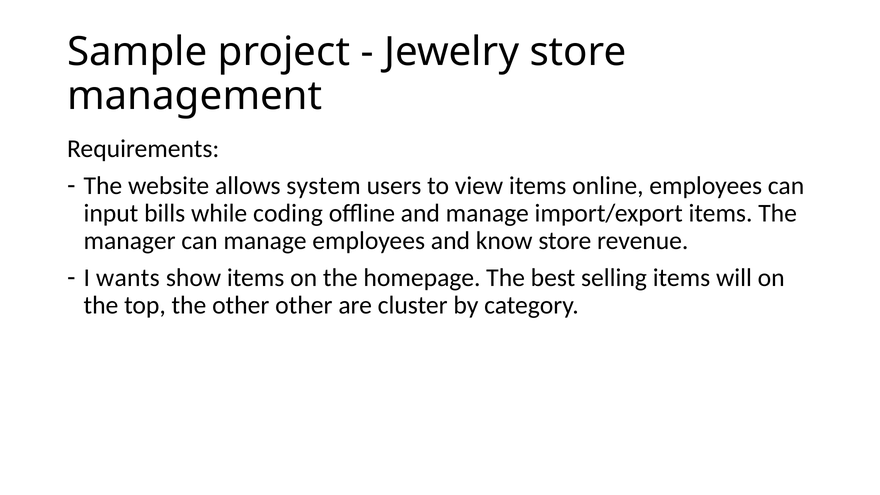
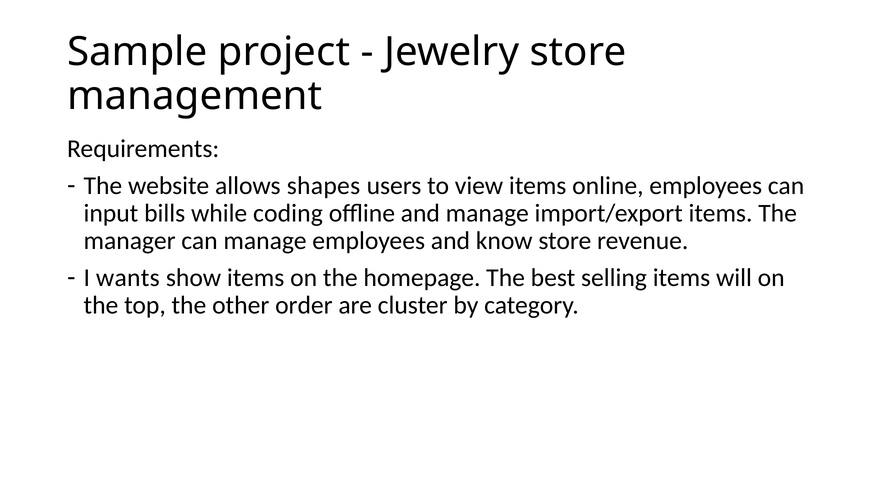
system: system -> shapes
other other: other -> order
